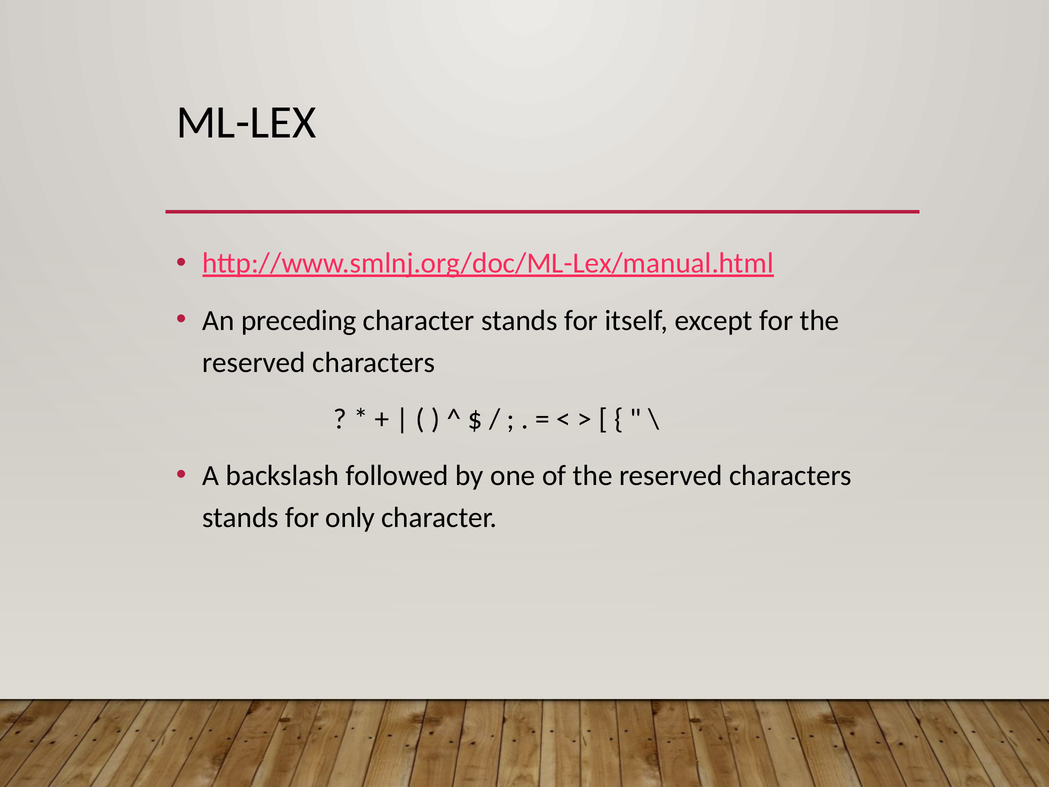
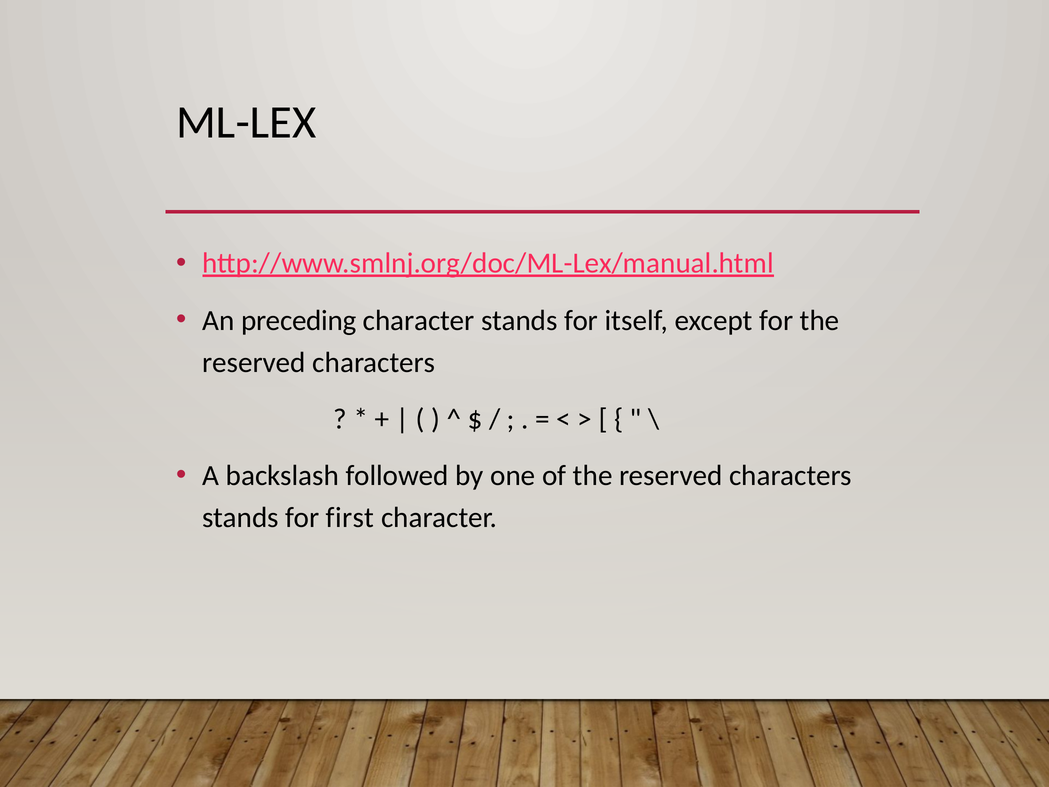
only: only -> first
